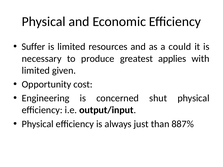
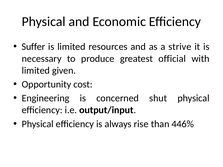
could: could -> strive
applies: applies -> official
just: just -> rise
887%: 887% -> 446%
